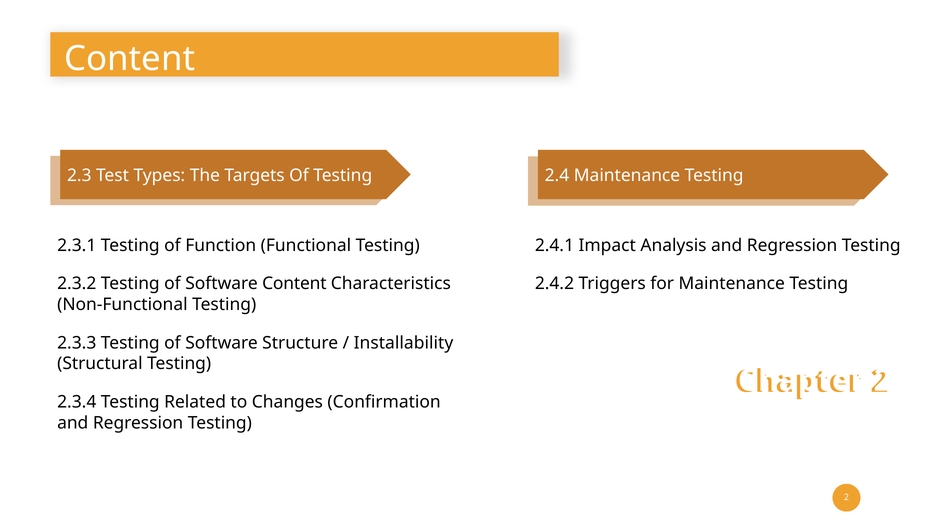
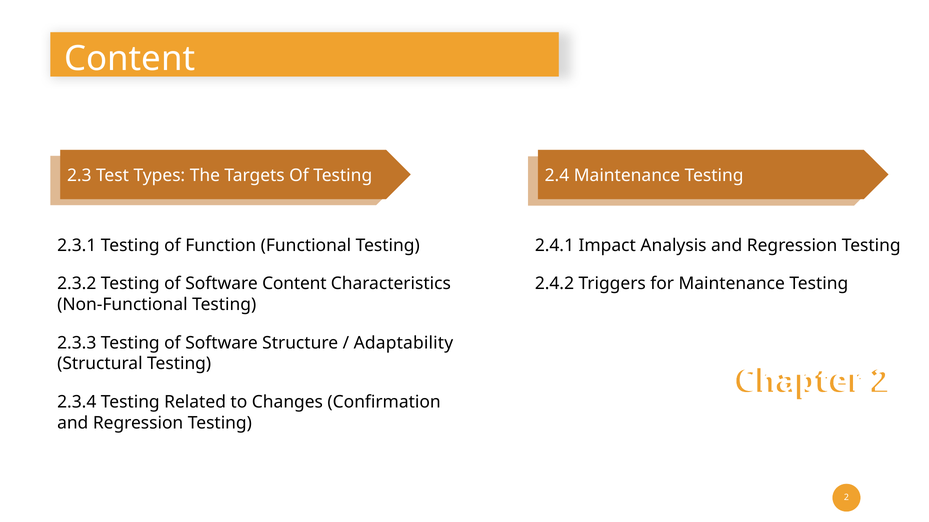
Installability: Installability -> Adaptability
